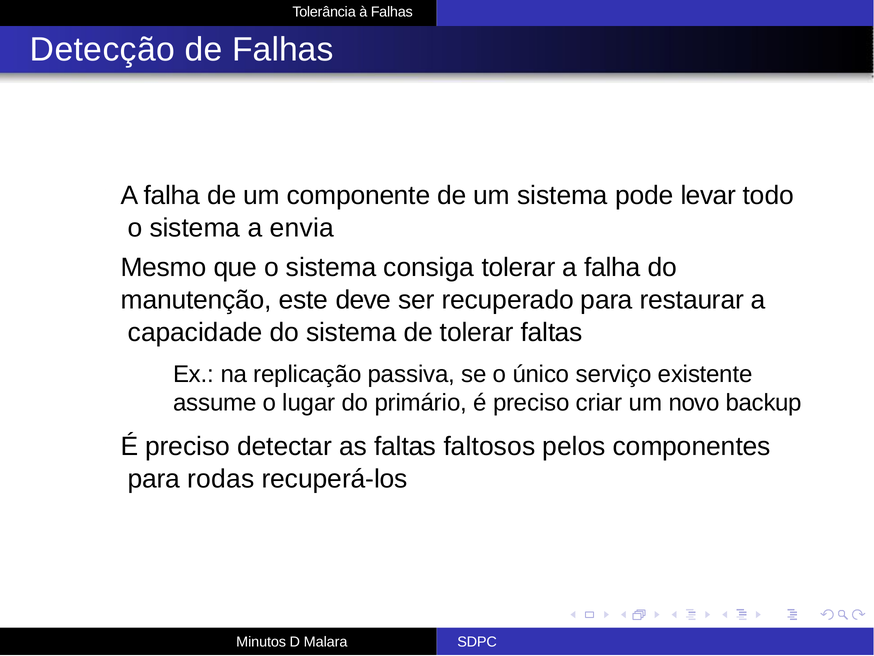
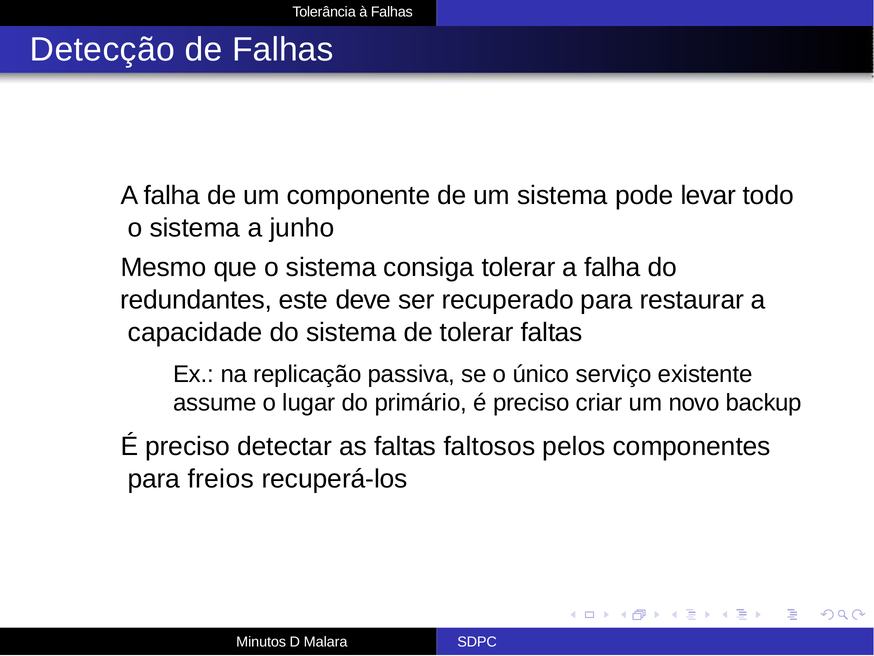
envia: envia -> junho
manutenção: manutenção -> redundantes
rodas: rodas -> freios
